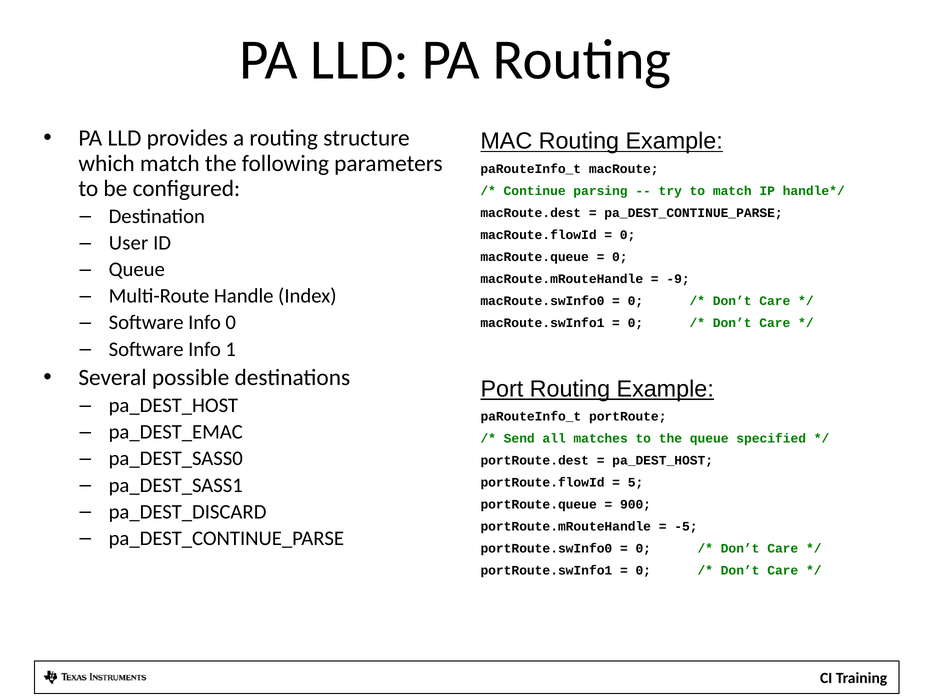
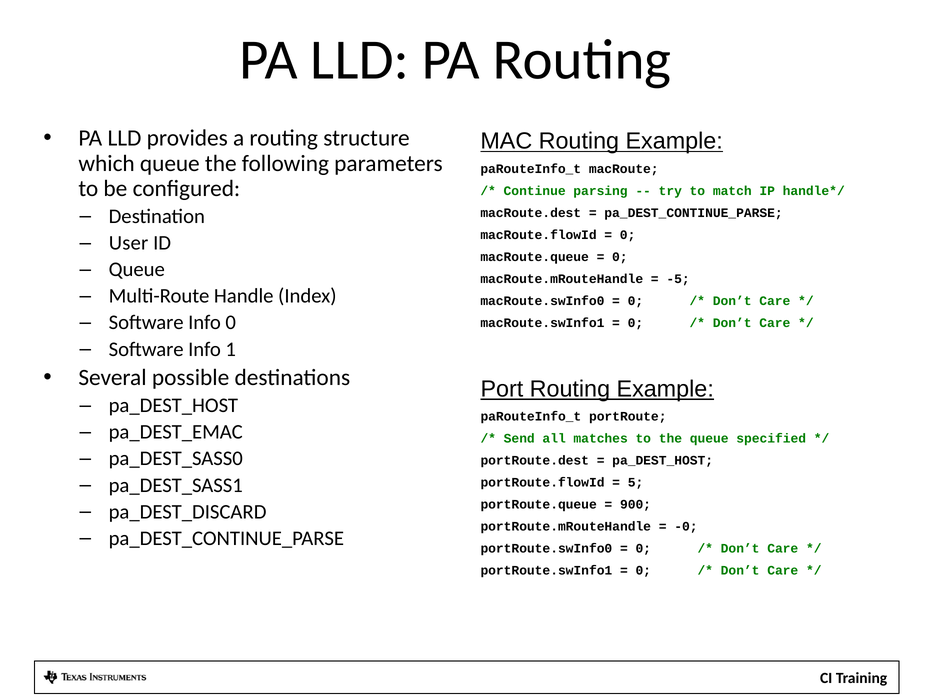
which match: match -> queue
-9: -9 -> -5
-5: -5 -> -0
